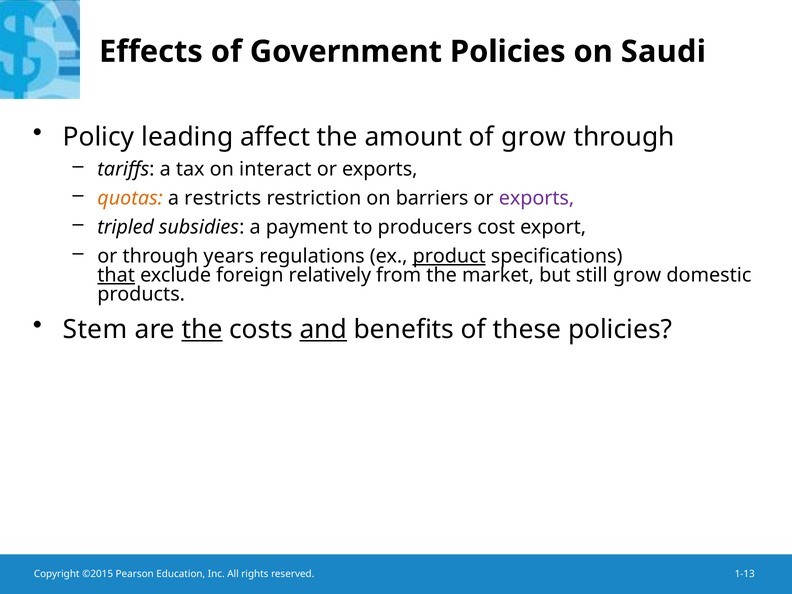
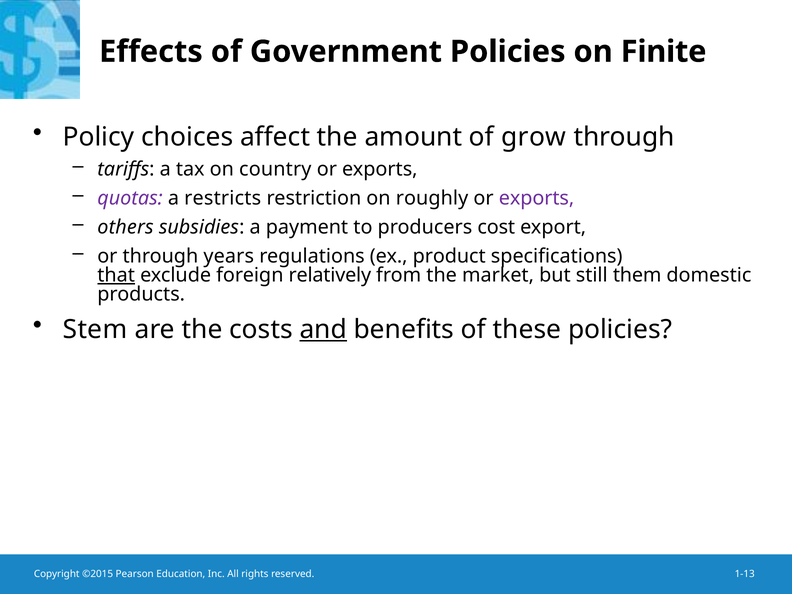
Saudi: Saudi -> Finite
leading: leading -> choices
interact: interact -> country
quotas colour: orange -> purple
barriers: barriers -> roughly
tripled: tripled -> others
product underline: present -> none
still grow: grow -> them
the at (202, 329) underline: present -> none
